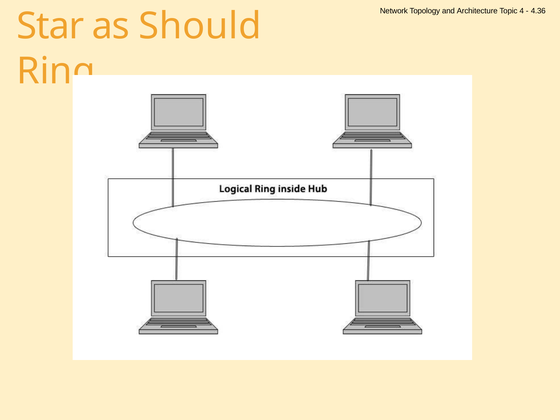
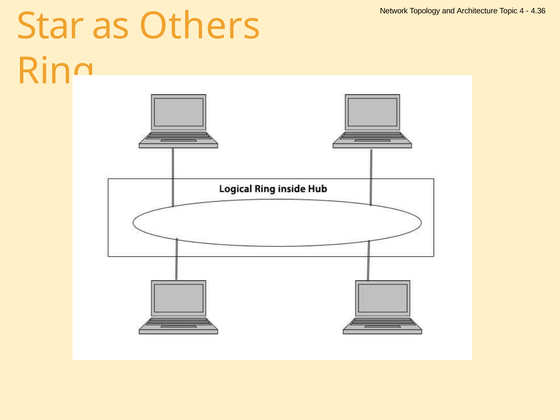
Should: Should -> Others
